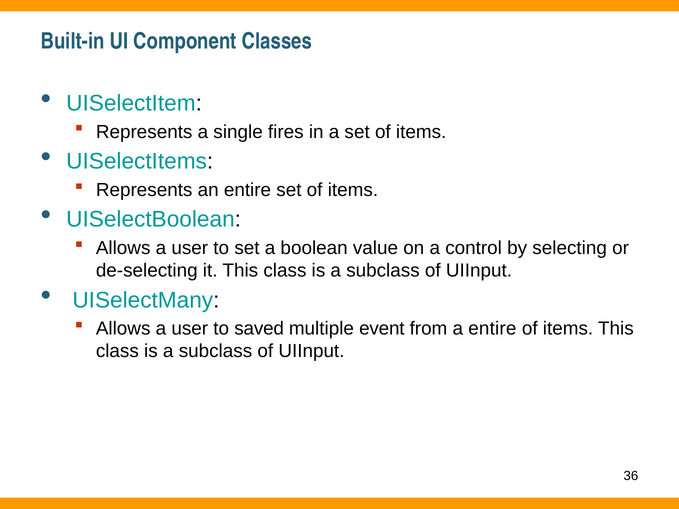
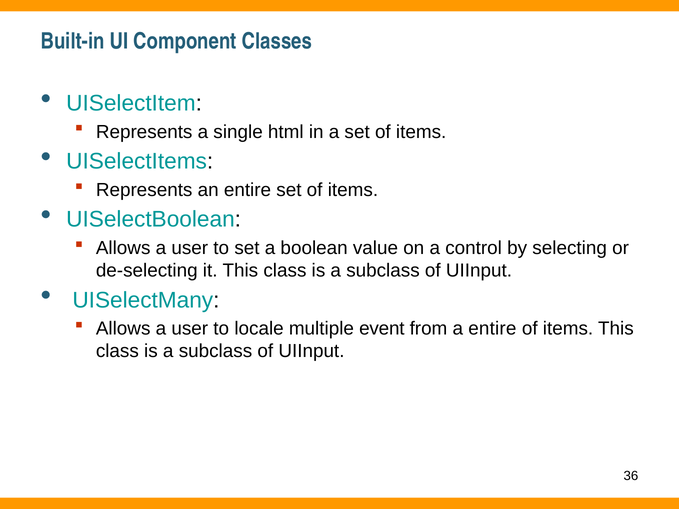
fires: fires -> html
saved: saved -> locale
